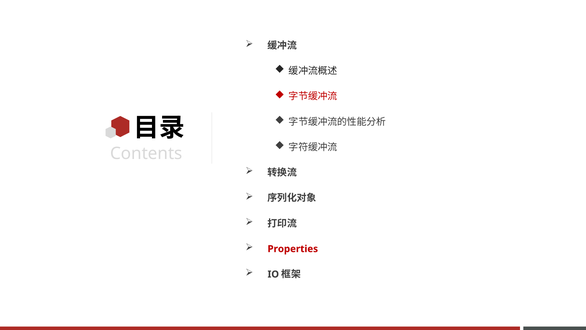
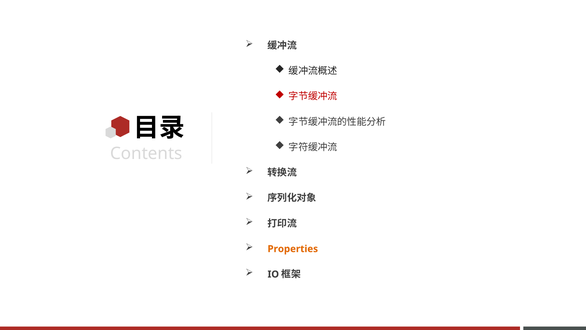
Properties colour: red -> orange
